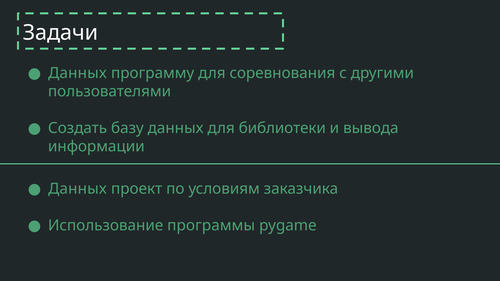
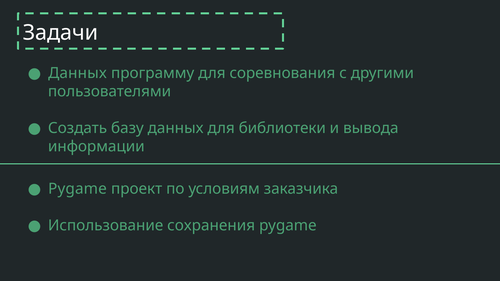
Данных at (77, 189): Данных -> Pygame
программы: программы -> сохранения
